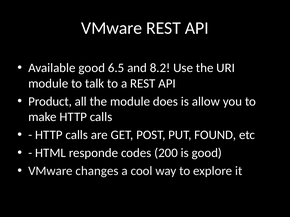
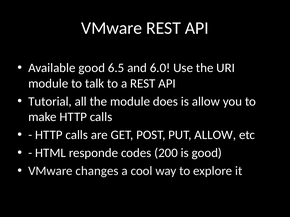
8.2: 8.2 -> 6.0
Product: Product -> Tutorial
PUT FOUND: FOUND -> ALLOW
